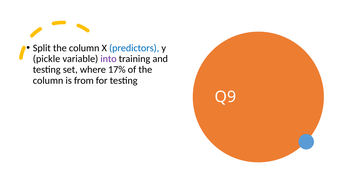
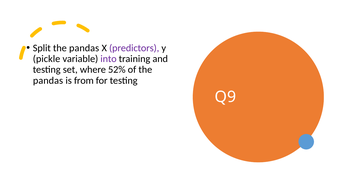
Split the column: column -> pandas
predictors colour: blue -> purple
17%: 17% -> 52%
column at (48, 81): column -> pandas
